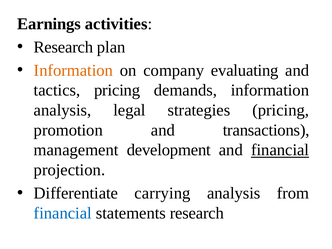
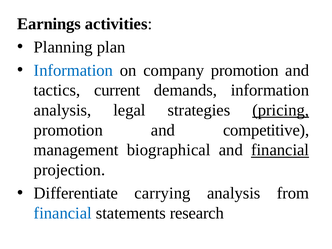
Research at (63, 47): Research -> Planning
Information at (73, 70) colour: orange -> blue
company evaluating: evaluating -> promotion
tactics pricing: pricing -> current
pricing at (281, 110) underline: none -> present
transactions: transactions -> competitive
development: development -> biographical
